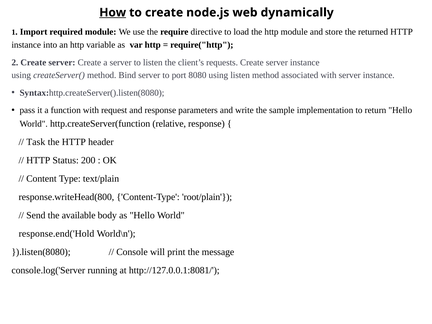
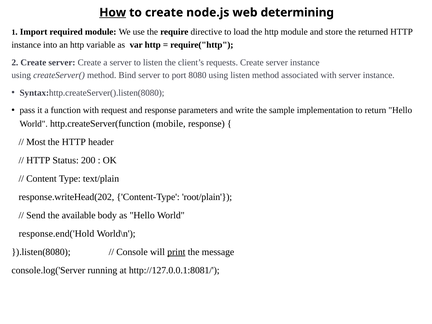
dynamically: dynamically -> determining
relative: relative -> mobile
Task: Task -> Most
response.writeHead(800: response.writeHead(800 -> response.writeHead(202
print underline: none -> present
